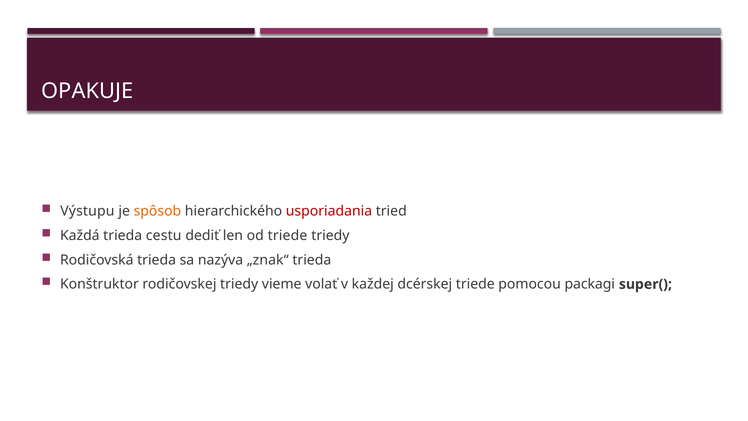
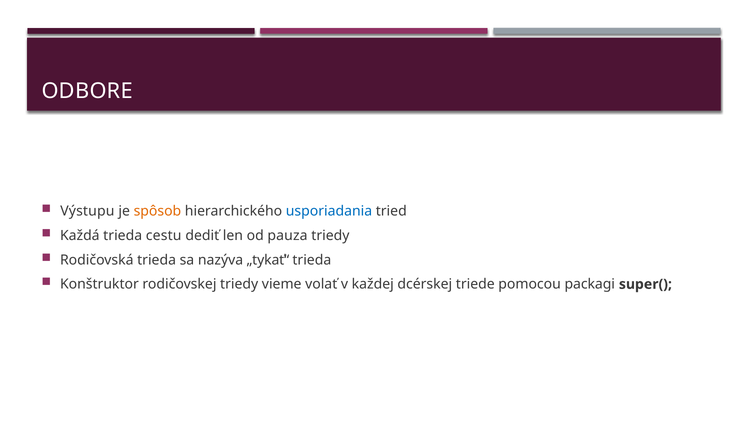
OPAKUJE: OPAKUJE -> ODBORE
usporiadania colour: red -> blue
od triede: triede -> pauza
„znak“: „znak“ -> „tykať“
